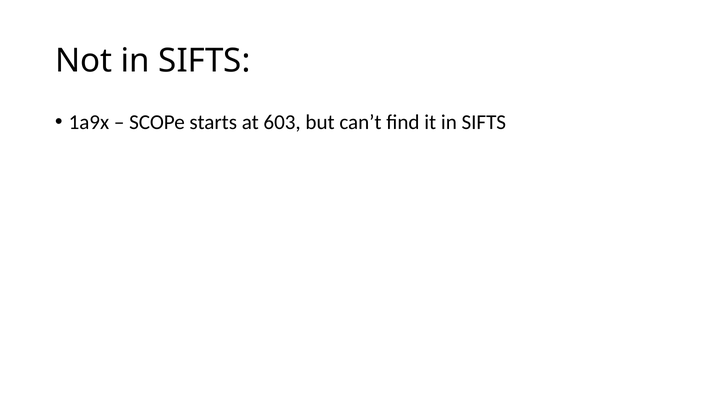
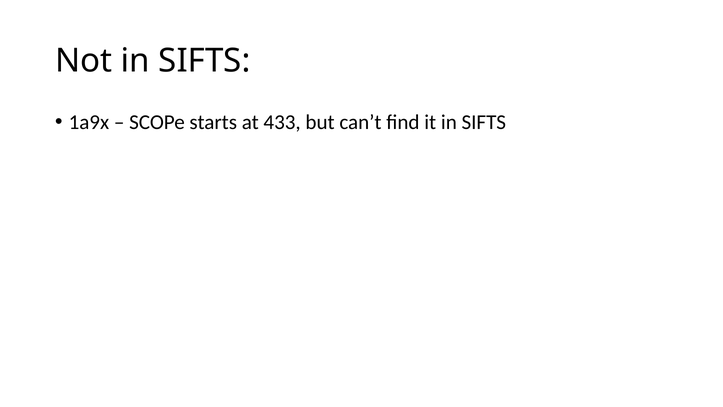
603: 603 -> 433
